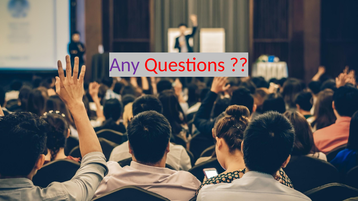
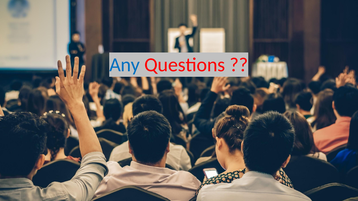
Any at (125, 65) colour: purple -> blue
